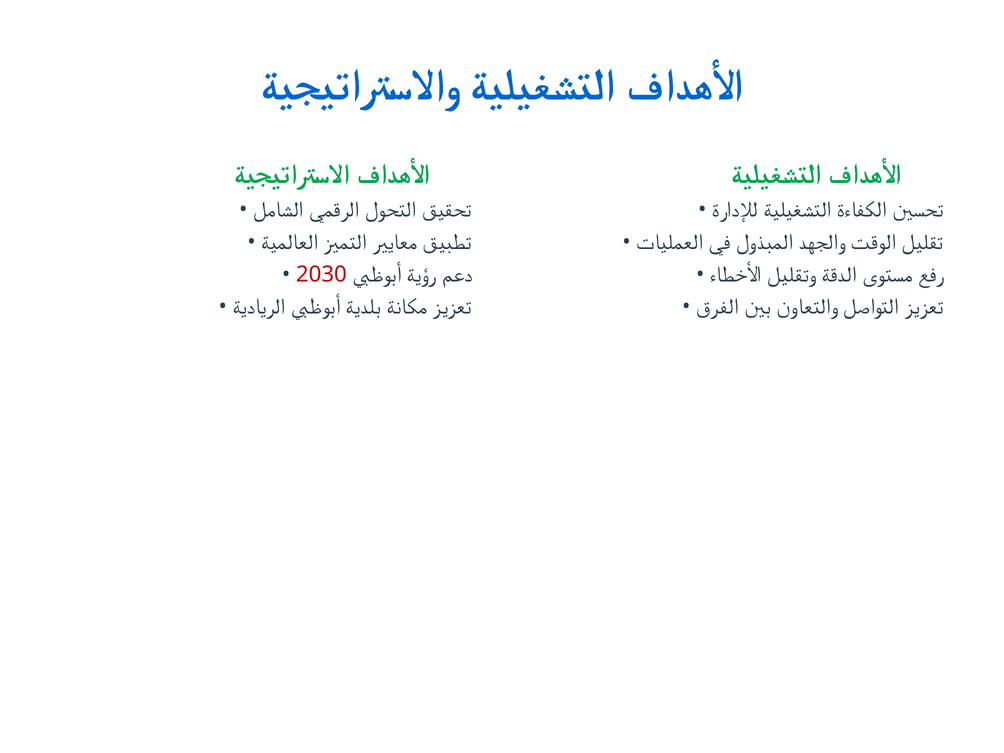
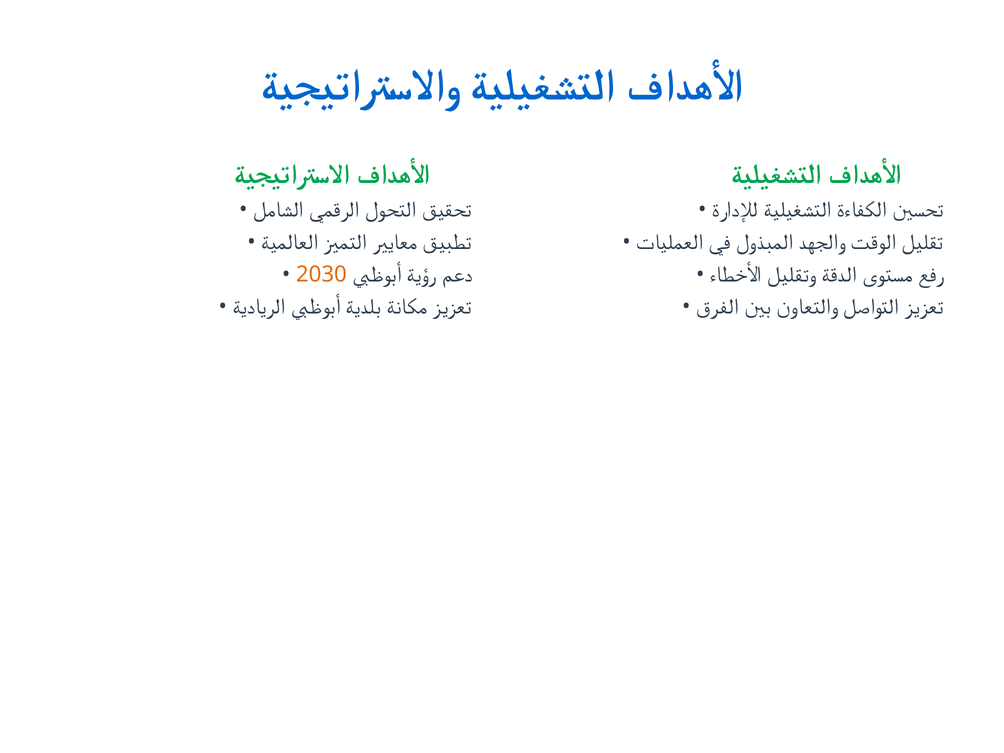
2030 colour: red -> orange
